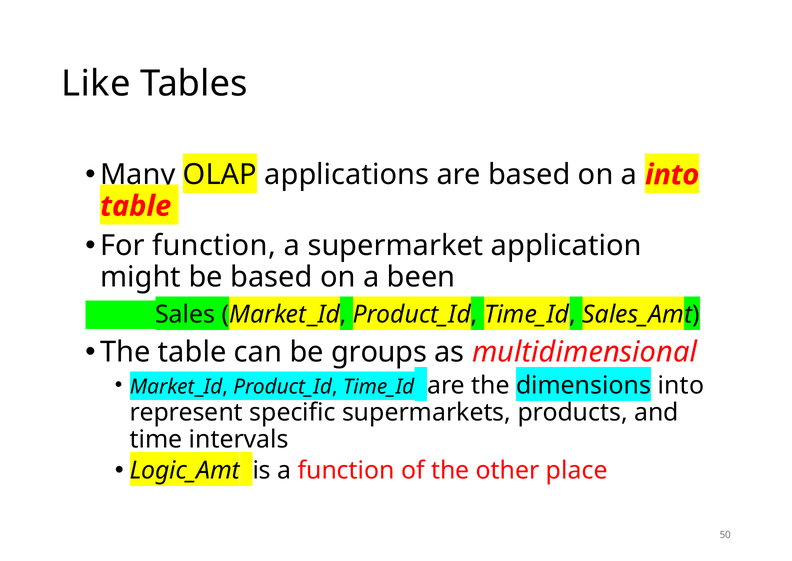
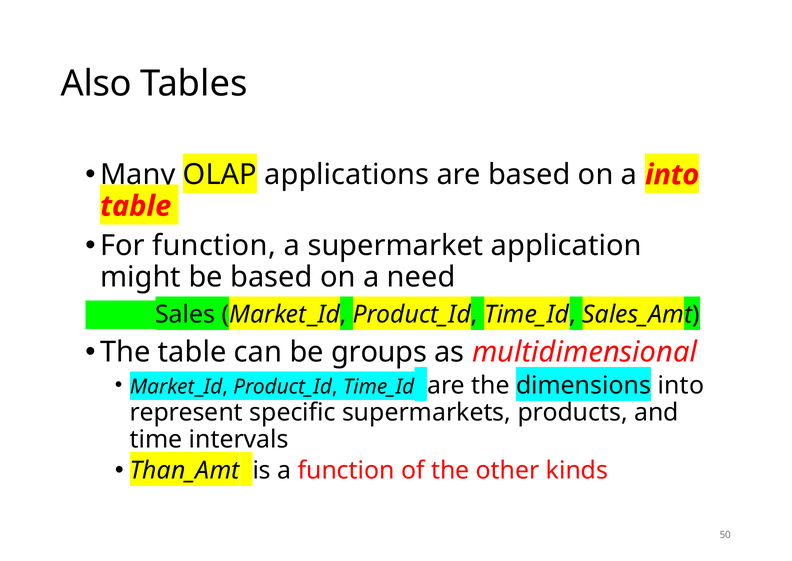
Like: Like -> Also
been: been -> need
Logic_Amt: Logic_Amt -> Than_Amt
place: place -> kinds
